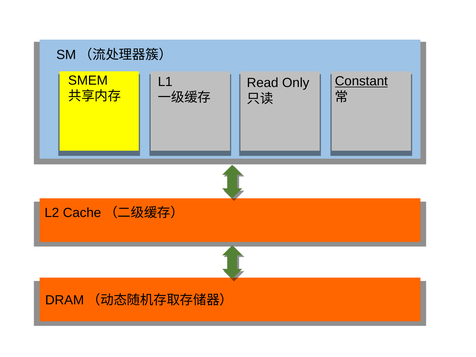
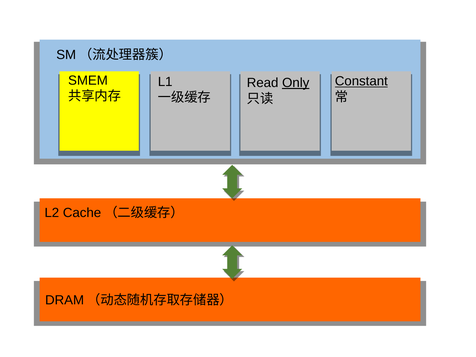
Only underline: none -> present
